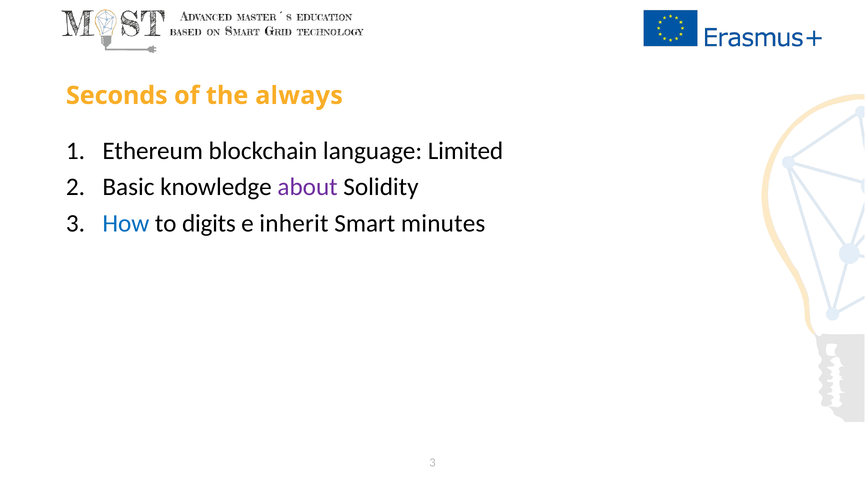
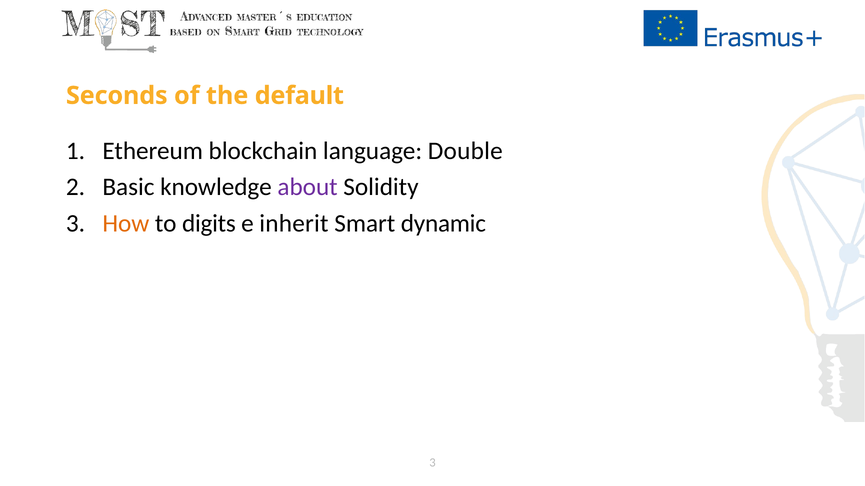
always: always -> default
Limited: Limited -> Double
How colour: blue -> orange
minutes: minutes -> dynamic
